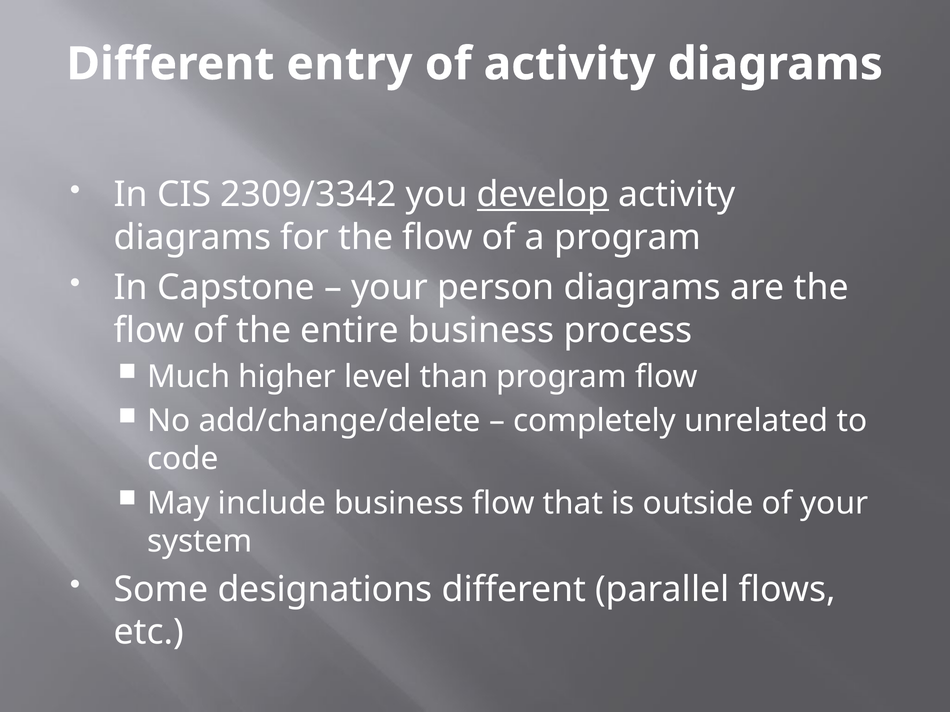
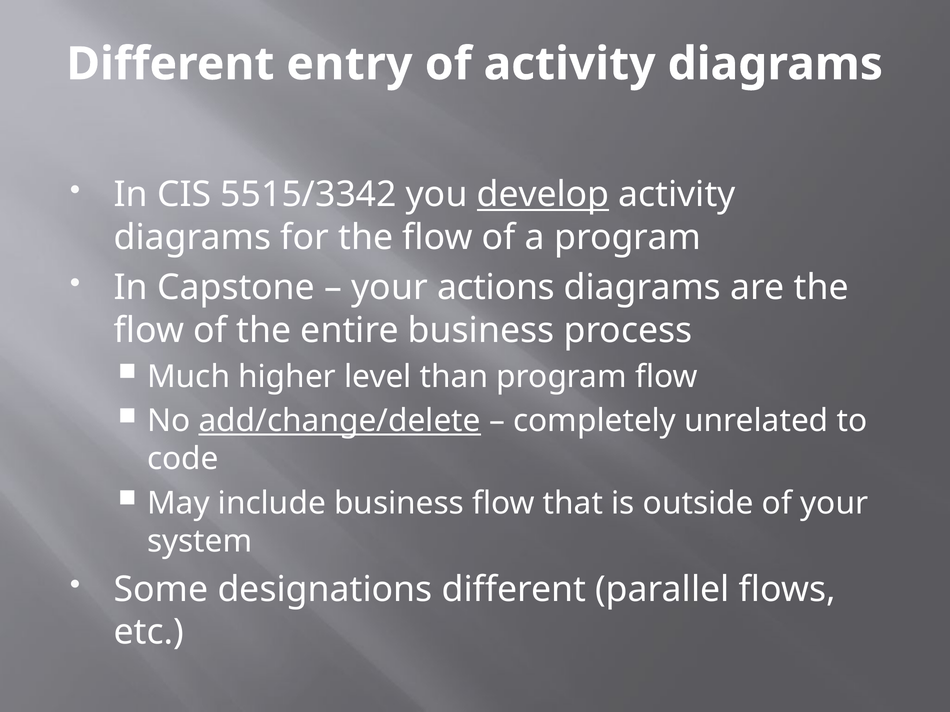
2309/3342: 2309/3342 -> 5515/3342
person: person -> actions
add/change/delete underline: none -> present
